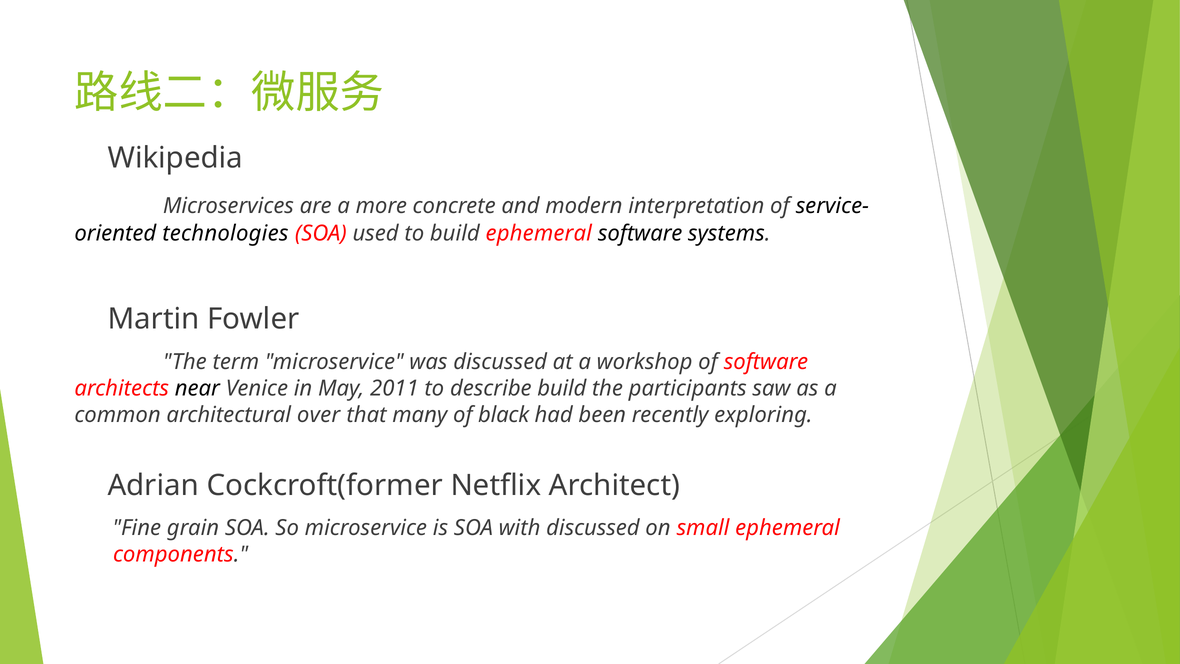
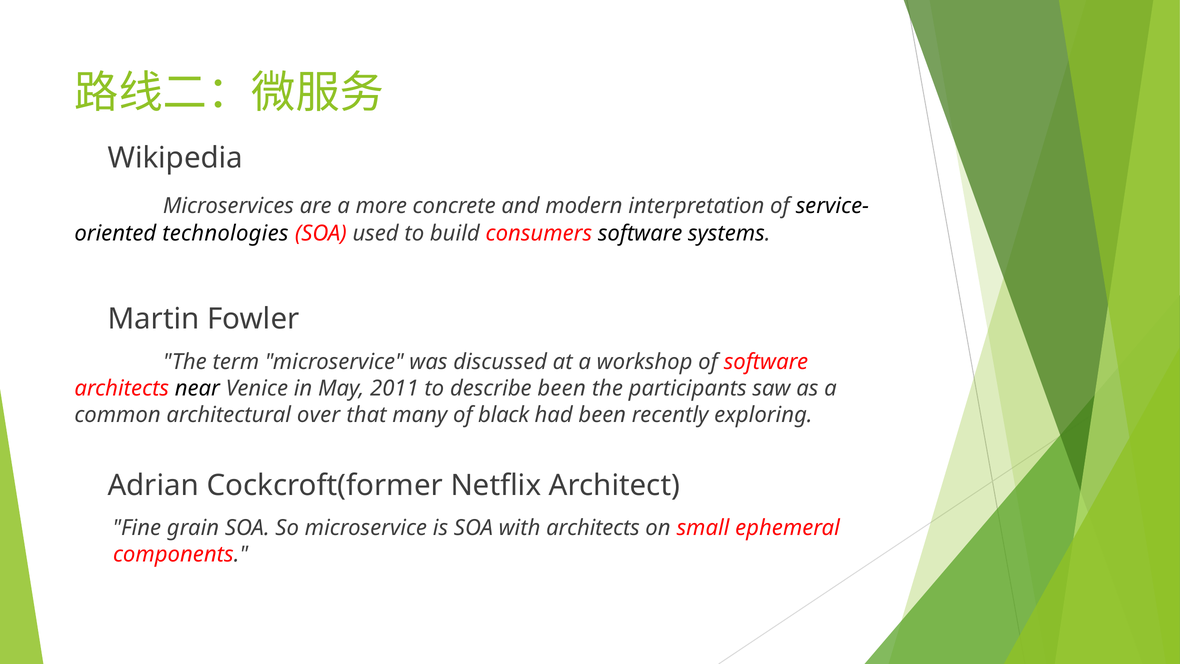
build ephemeral: ephemeral -> consumers
describe build: build -> been
with discussed: discussed -> architects
